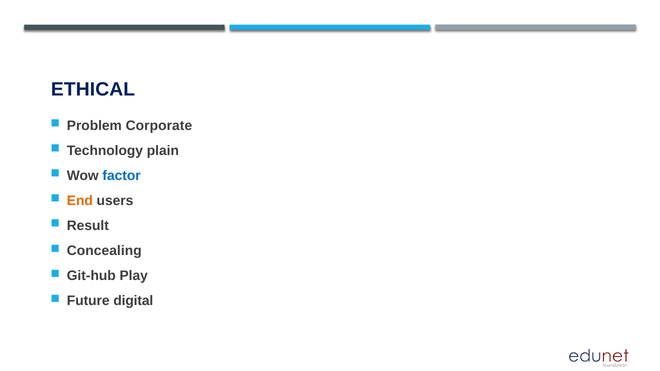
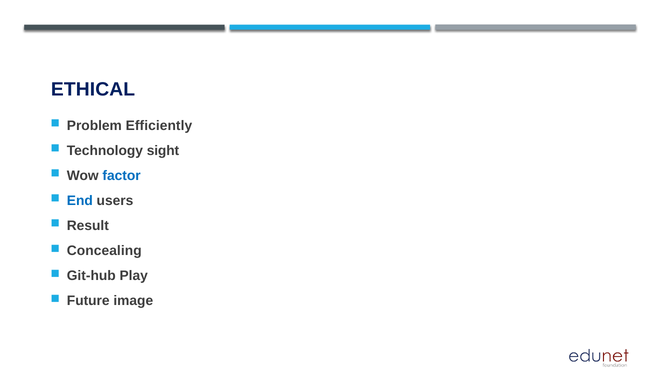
Corporate: Corporate -> Efficiently
plain: plain -> sight
End colour: orange -> blue
digital: digital -> image
